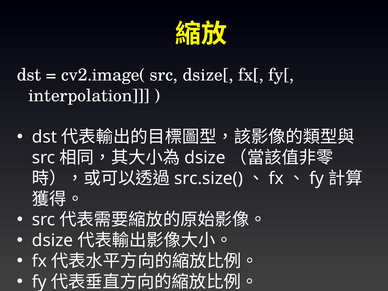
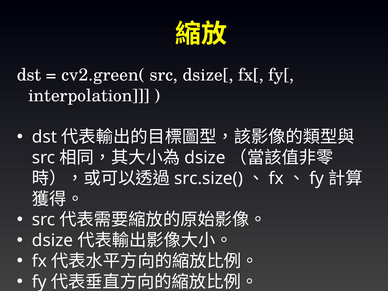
cv2.image(: cv2.image( -> cv2.green(
